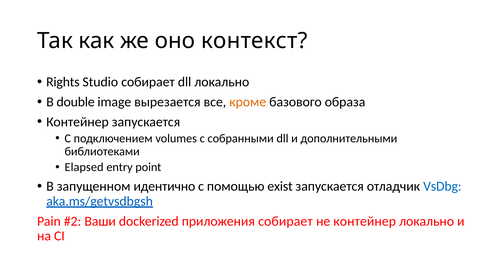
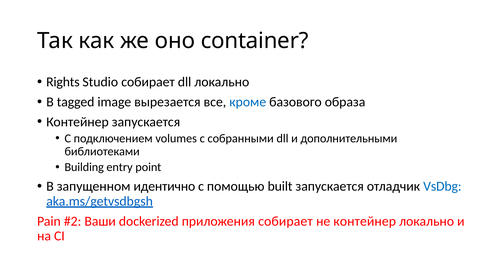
контекст: контекст -> container
double: double -> tagged
кроме colour: orange -> blue
Elapsed: Elapsed -> Building
exist: exist -> built
